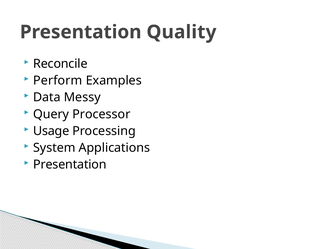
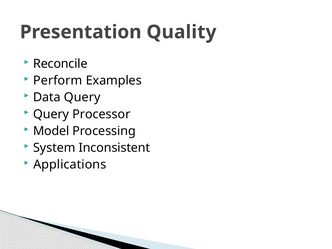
Data Messy: Messy -> Query
Usage: Usage -> Model
Applications: Applications -> Inconsistent
Presentation at (70, 165): Presentation -> Applications
